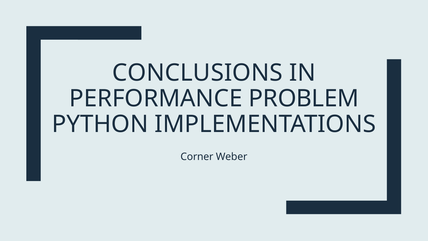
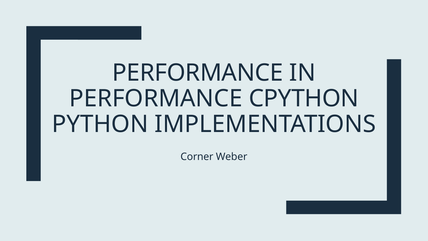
CONCLUSIONS at (198, 73): CONCLUSIONS -> PERFORMANCE
PROBLEM: PROBLEM -> CPYTHON
